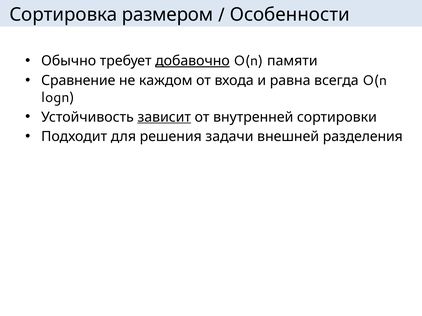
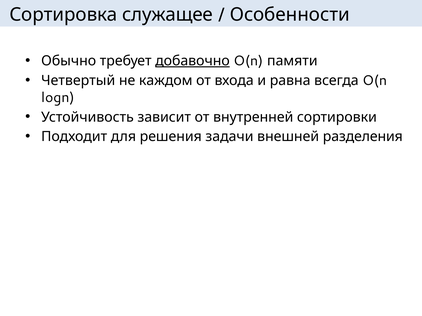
размером: размером -> служащее
Сравнение: Сравнение -> Четвертый
зависит underline: present -> none
